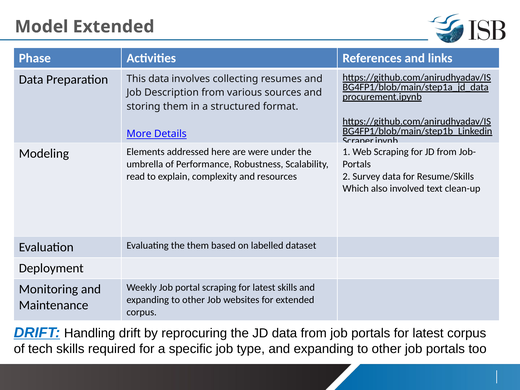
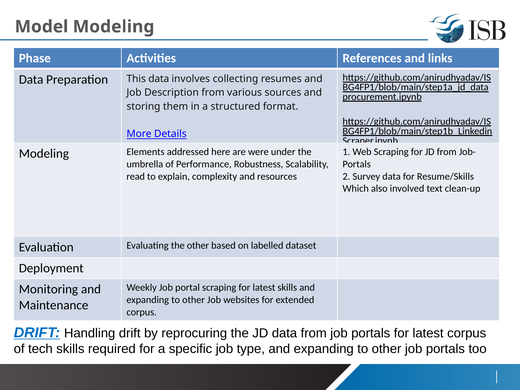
Model Extended: Extended -> Modeling
the them: them -> other
